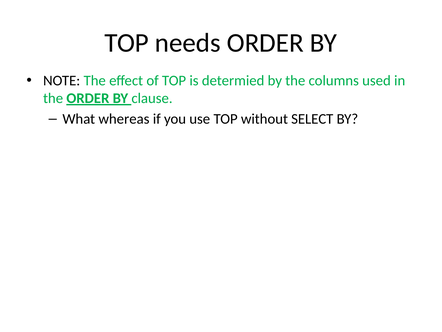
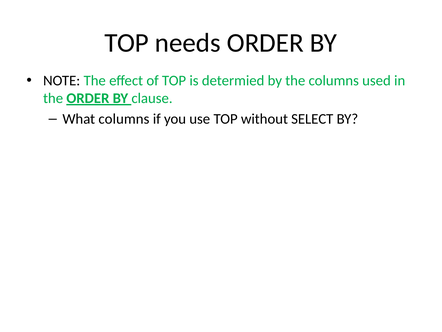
What whereas: whereas -> columns
